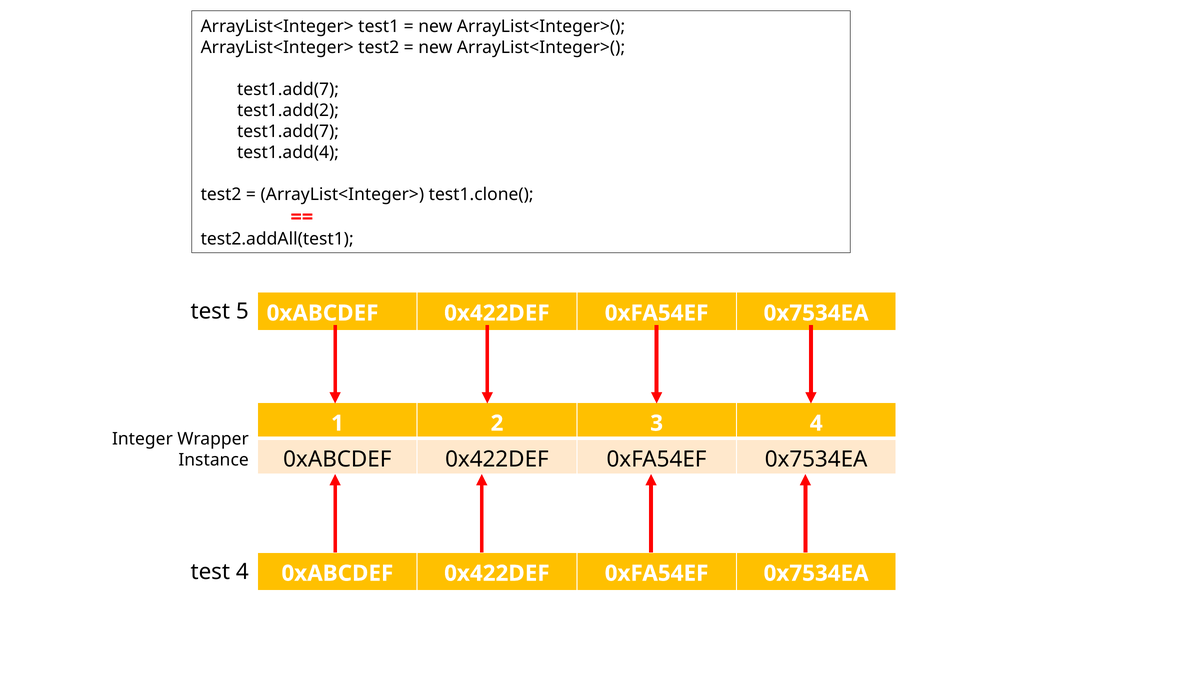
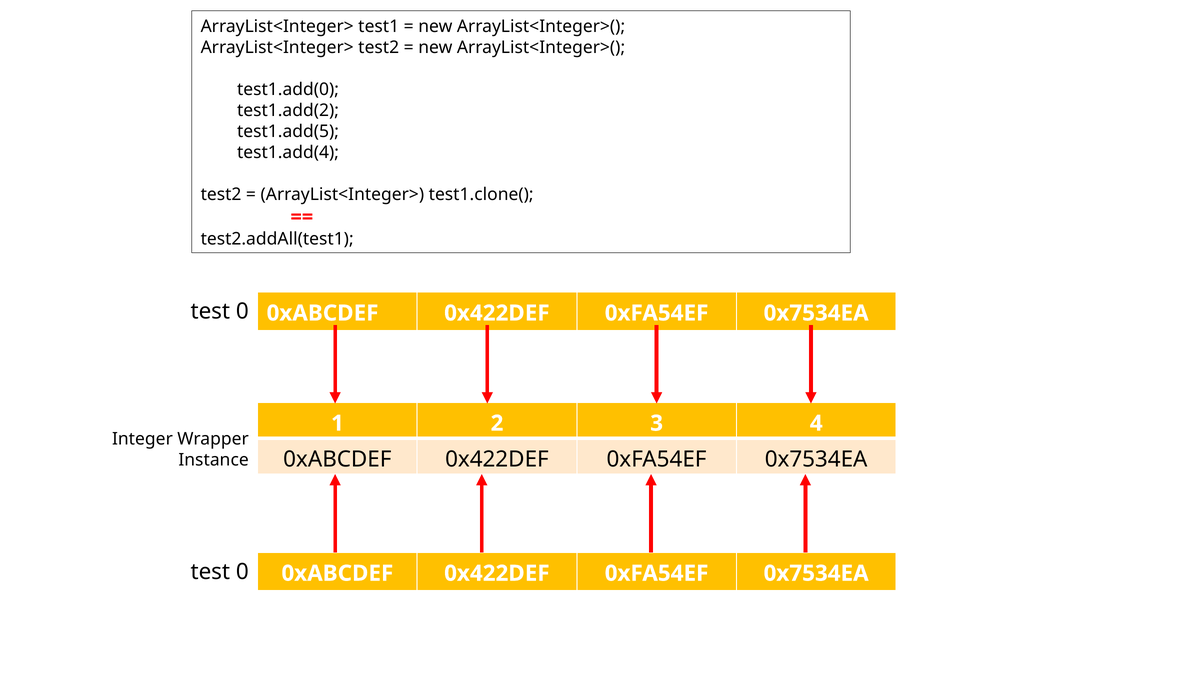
test1.add(7 at (288, 90): test1.add(7 -> test1.add(0
test1.add(7 at (288, 132): test1.add(7 -> test1.add(5
5 at (242, 311): 5 -> 0
4 at (242, 572): 4 -> 0
